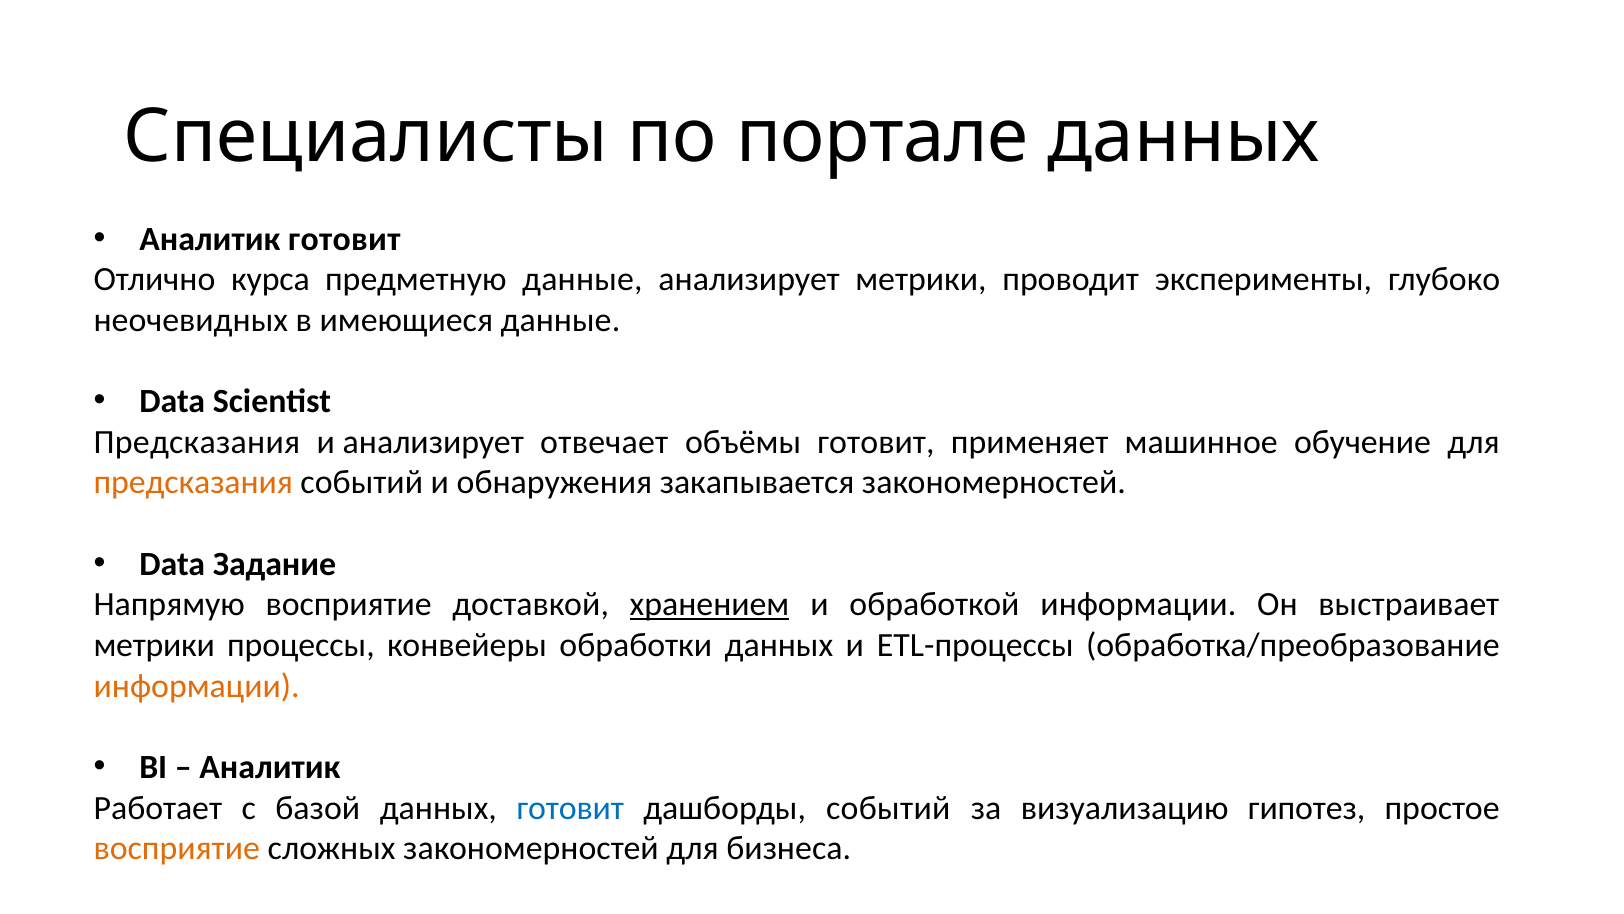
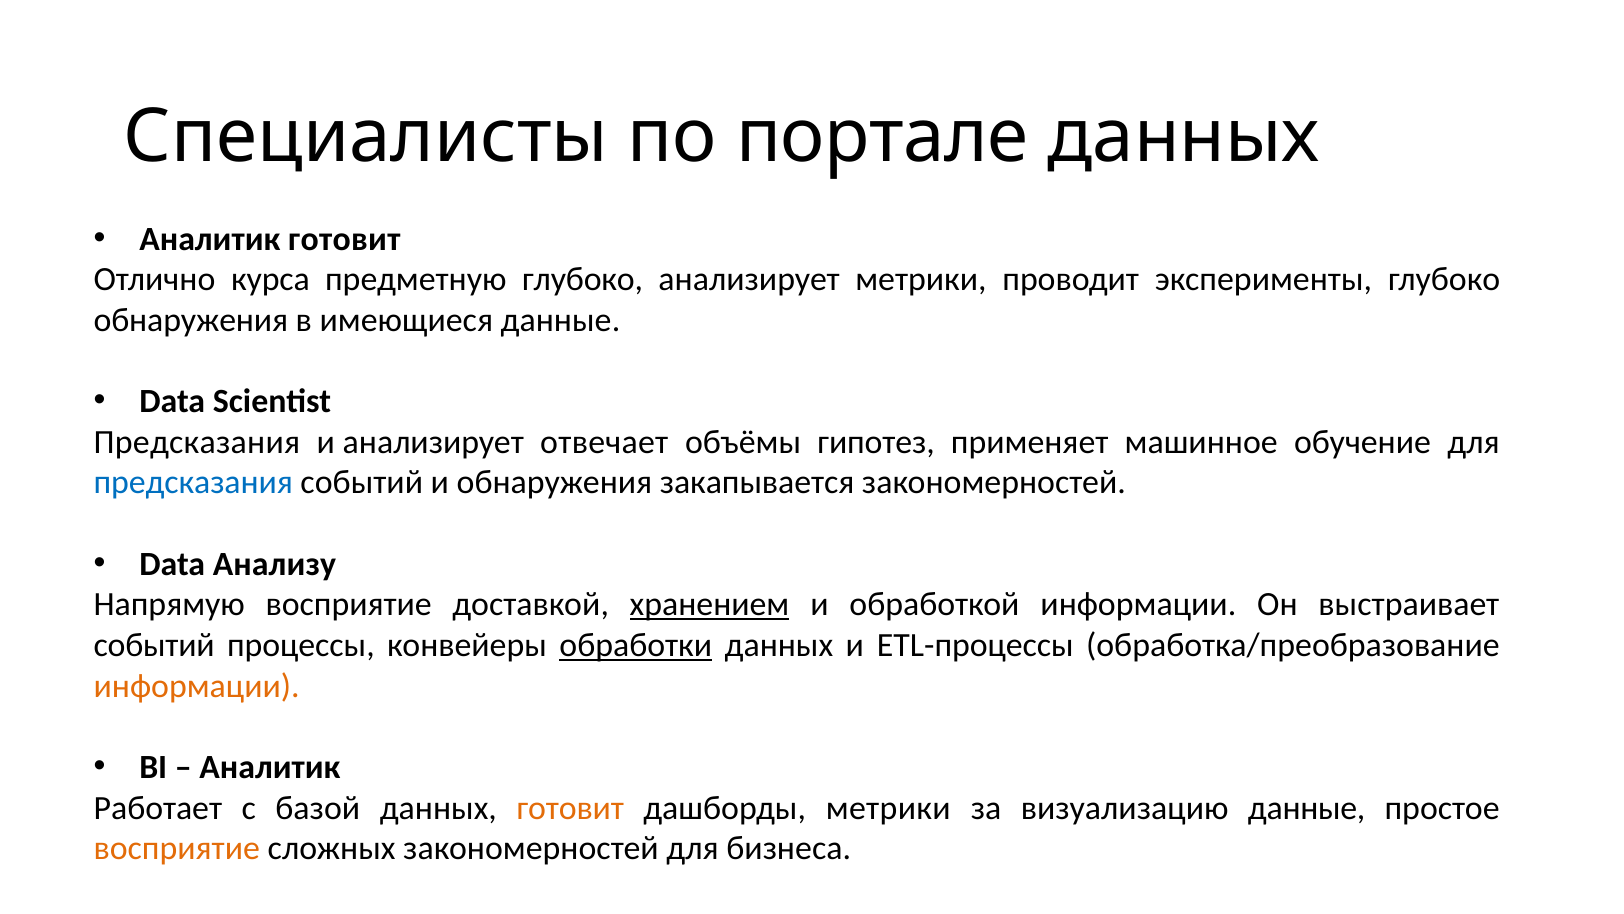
предметную данные: данные -> глубоко
неочевидных at (191, 320): неочевидных -> обнаружения
объёмы готовит: готовит -> гипотез
предсказания at (193, 483) colour: orange -> blue
Задание: Задание -> Анализу
метрики at (154, 645): метрики -> событий
обработки underline: none -> present
готовит at (570, 807) colour: blue -> orange
дашборды событий: событий -> метрики
визуализацию гипотез: гипотез -> данные
